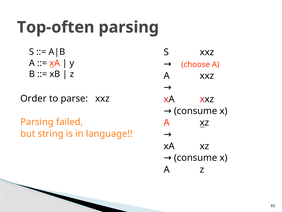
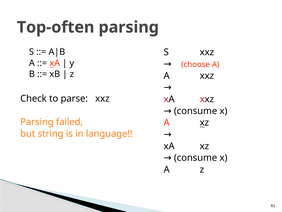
Order: Order -> Check
